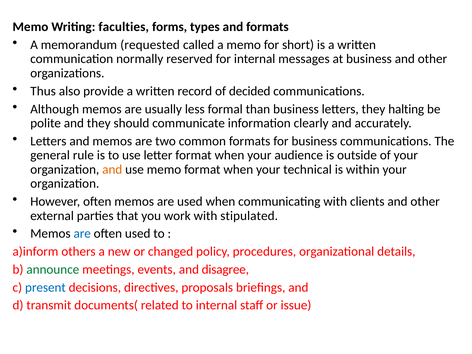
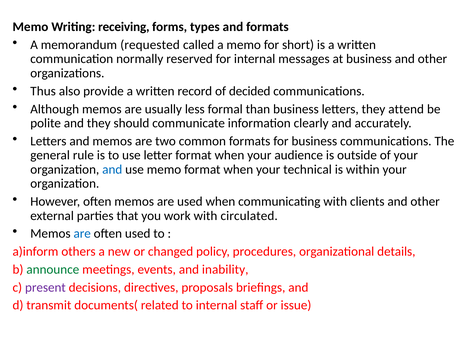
faculties: faculties -> receiving
halting: halting -> attend
and at (112, 169) colour: orange -> blue
stipulated: stipulated -> circulated
disagree: disagree -> inability
present colour: blue -> purple
